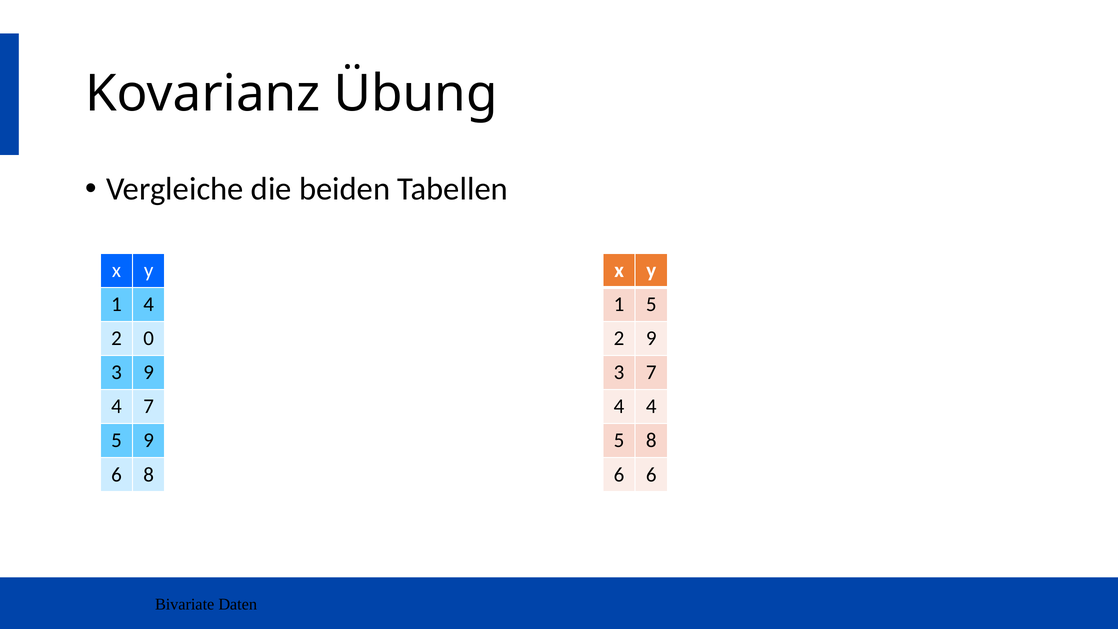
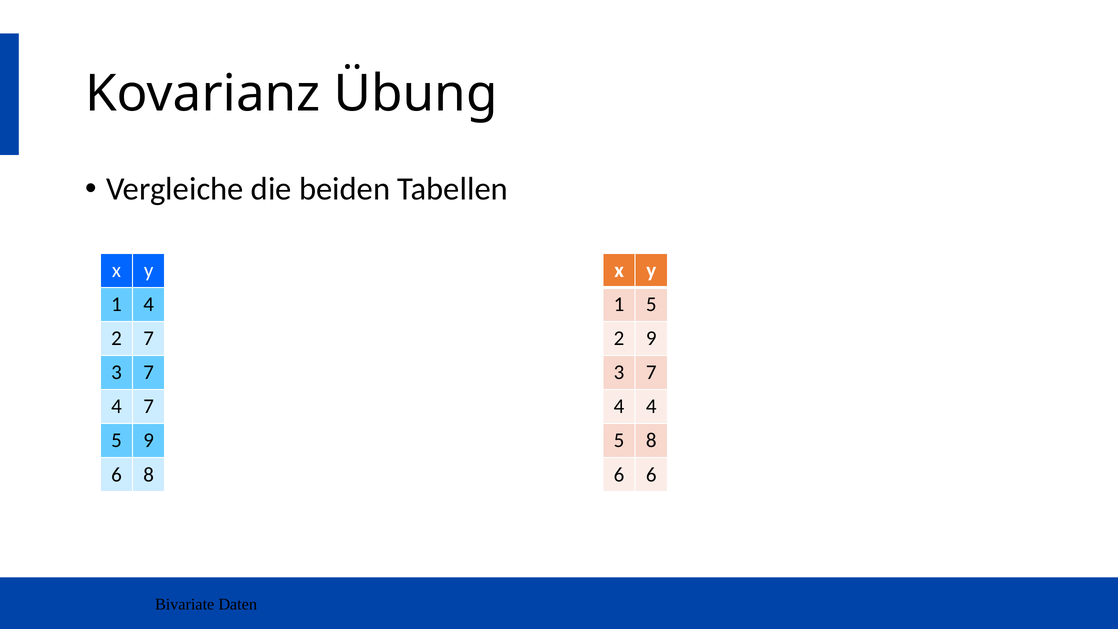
2 0: 0 -> 7
9 at (149, 372): 9 -> 7
